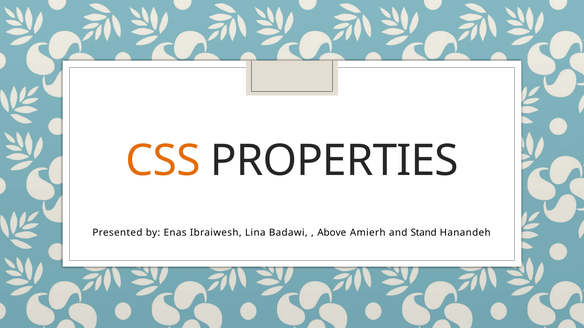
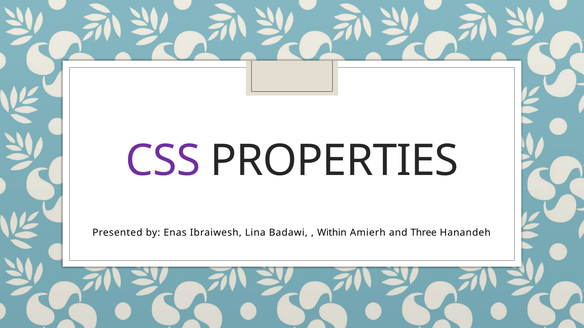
CSS colour: orange -> purple
Above: Above -> Within
Stand: Stand -> Three
